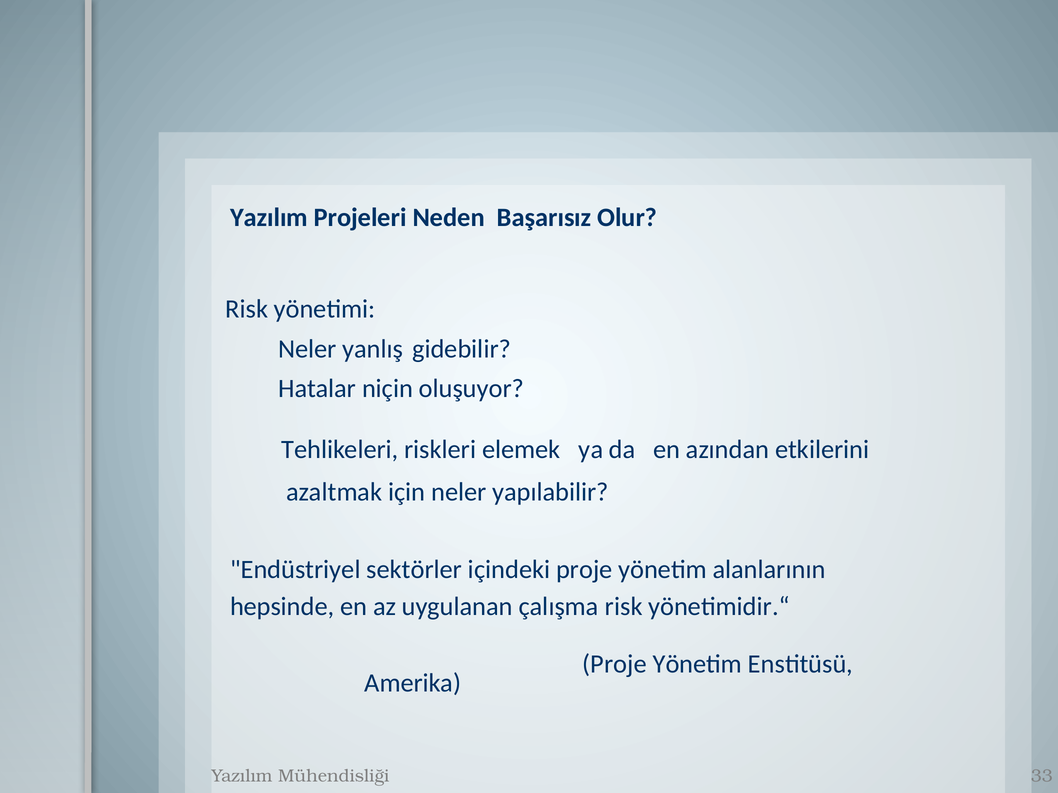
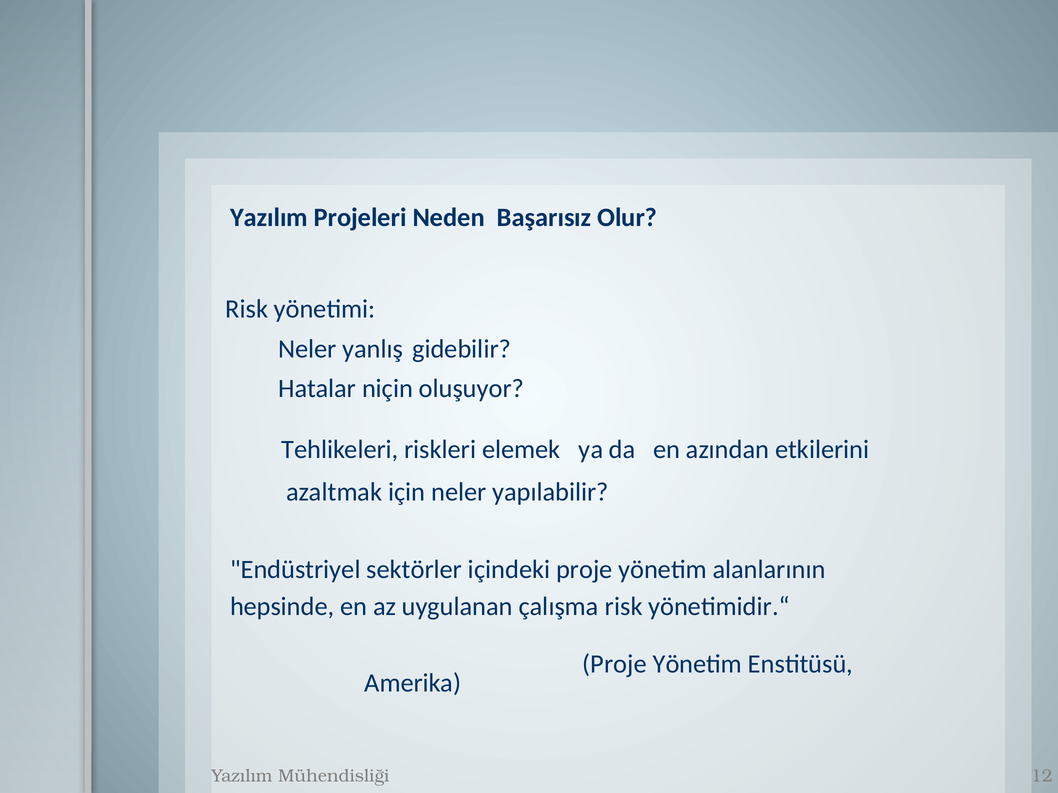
33: 33 -> 12
